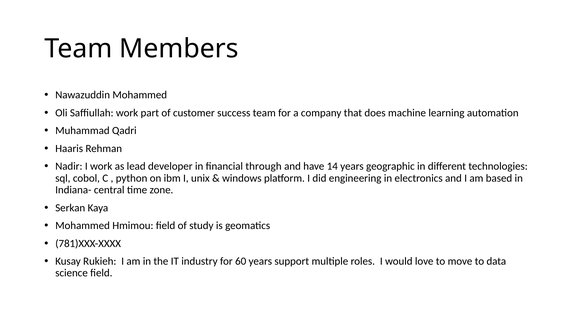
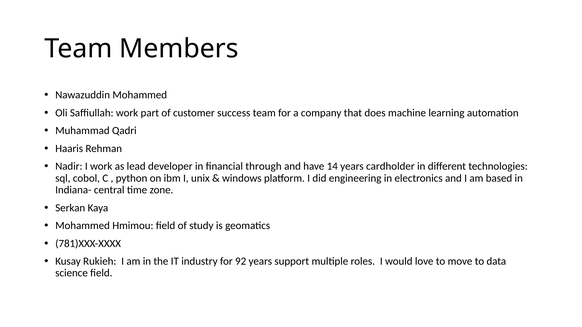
geographic: geographic -> cardholder
60: 60 -> 92
